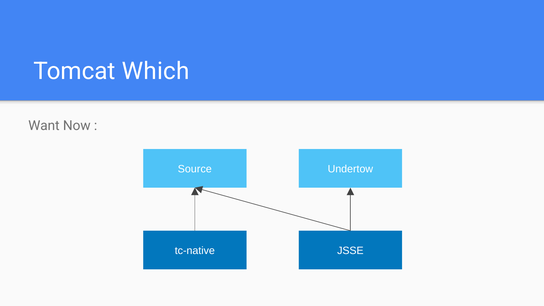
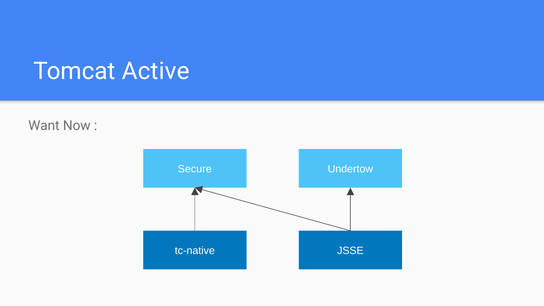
Which: Which -> Active
Source: Source -> Secure
